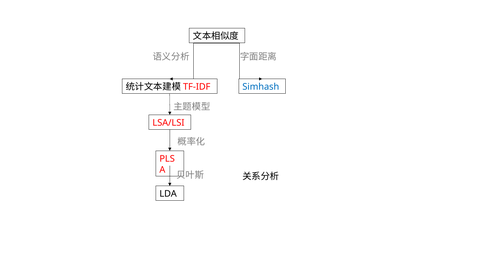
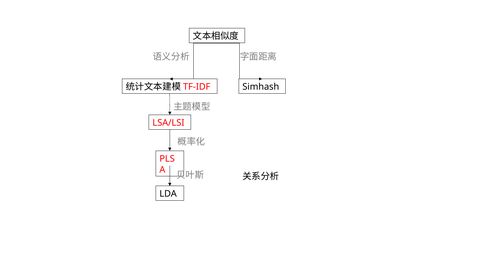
Simhash colour: blue -> black
